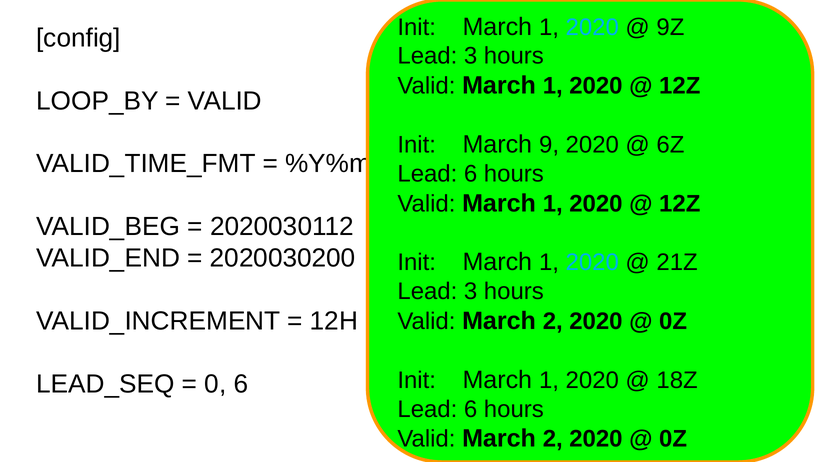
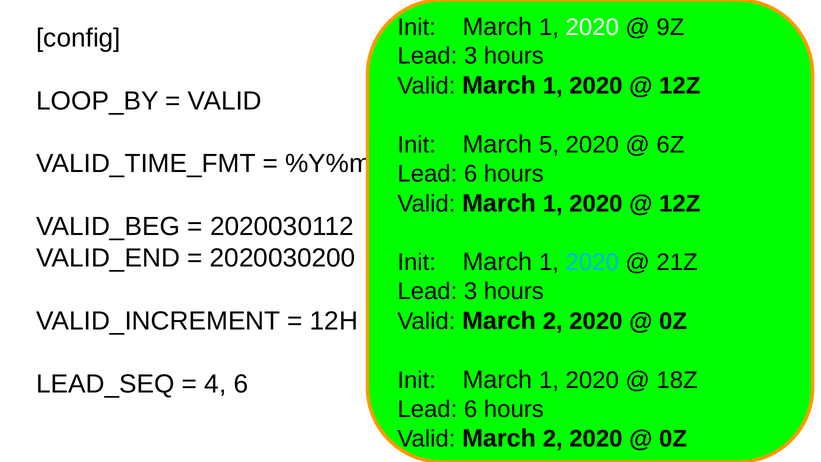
2020 at (592, 27) colour: light blue -> white
9: 9 -> 5
0: 0 -> 4
